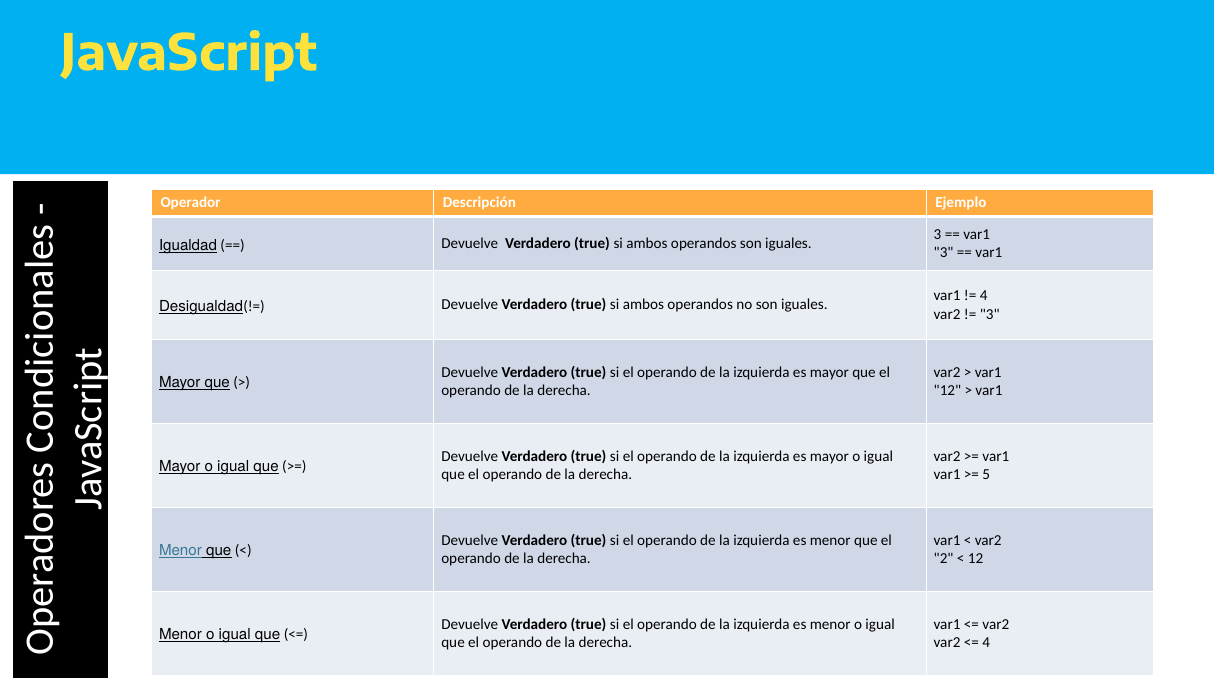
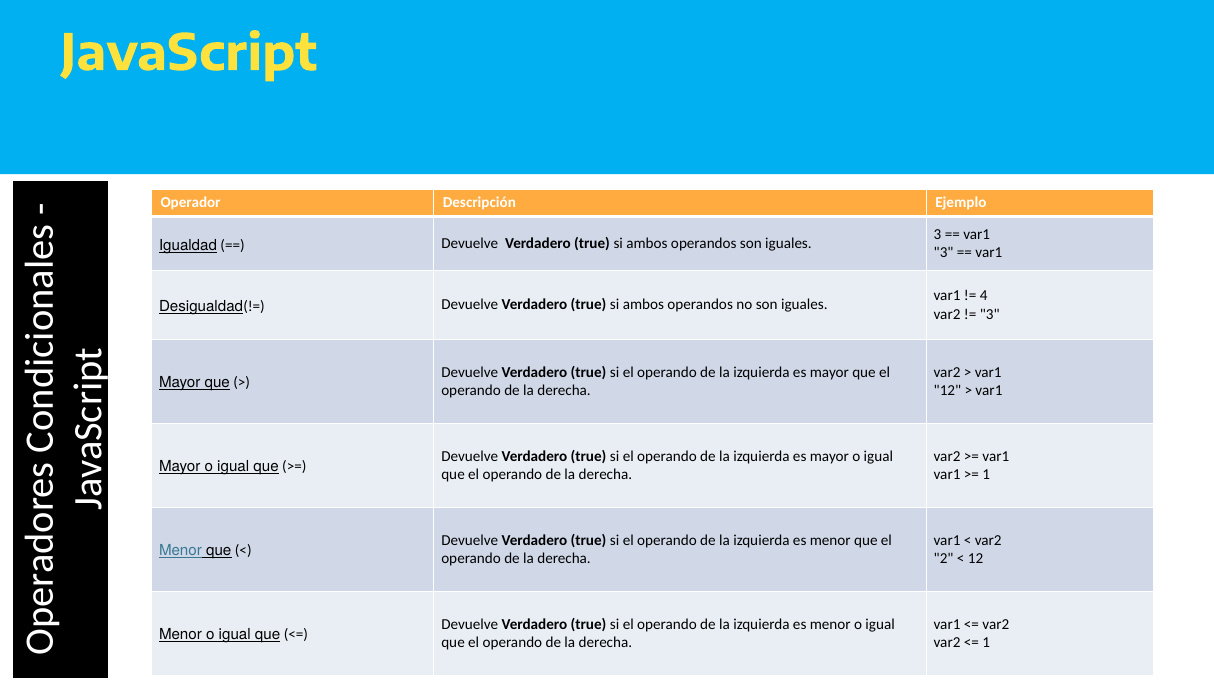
5 at (986, 474): 5 -> 1
4 at (986, 642): 4 -> 1
